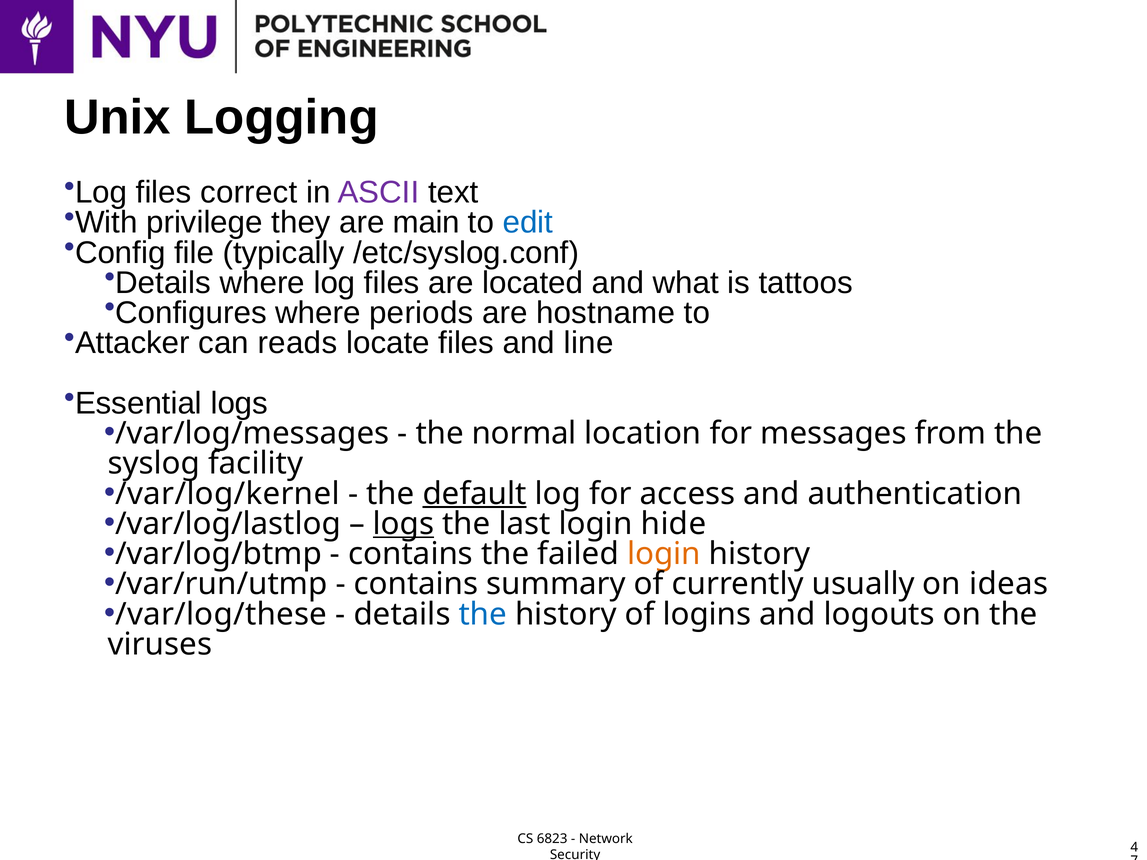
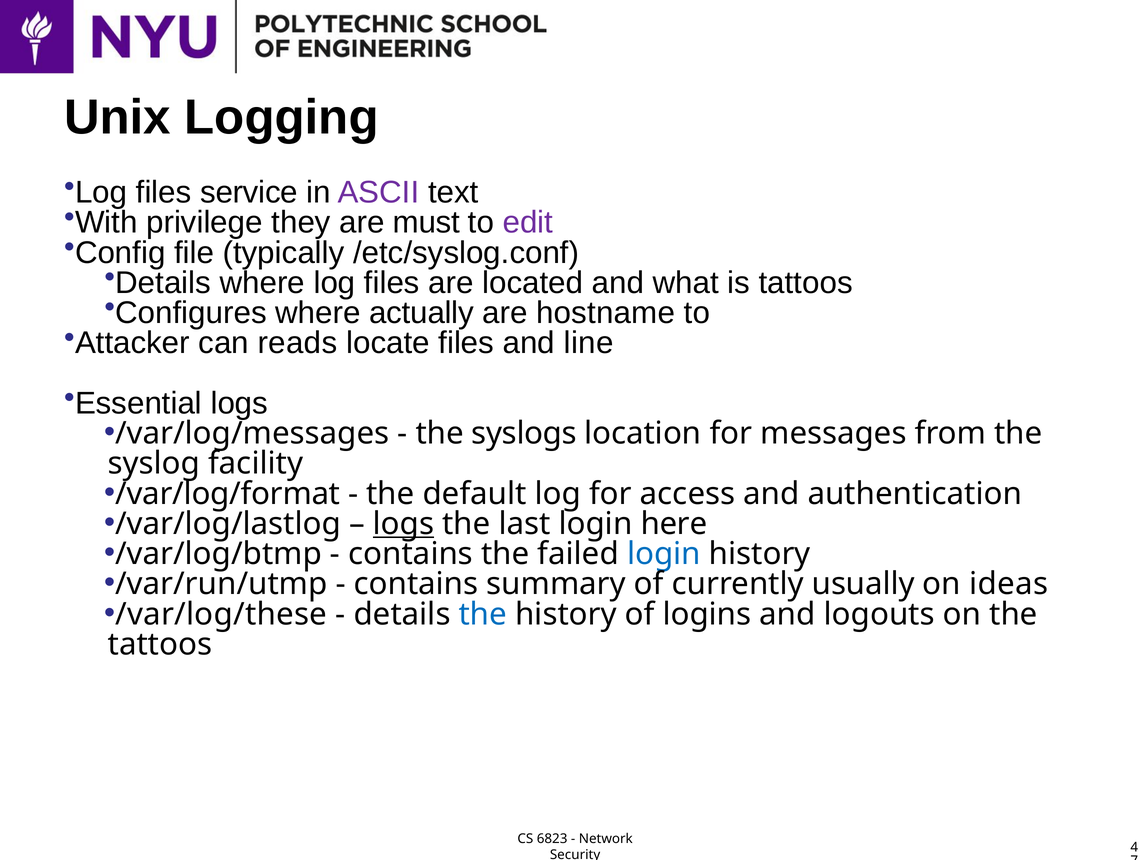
correct: correct -> service
main: main -> must
edit colour: blue -> purple
periods: periods -> actually
normal: normal -> syslogs
/var/log/kernel: /var/log/kernel -> /var/log/format
default underline: present -> none
hide: hide -> here
login at (664, 554) colour: orange -> blue
viruses at (160, 644): viruses -> tattoos
